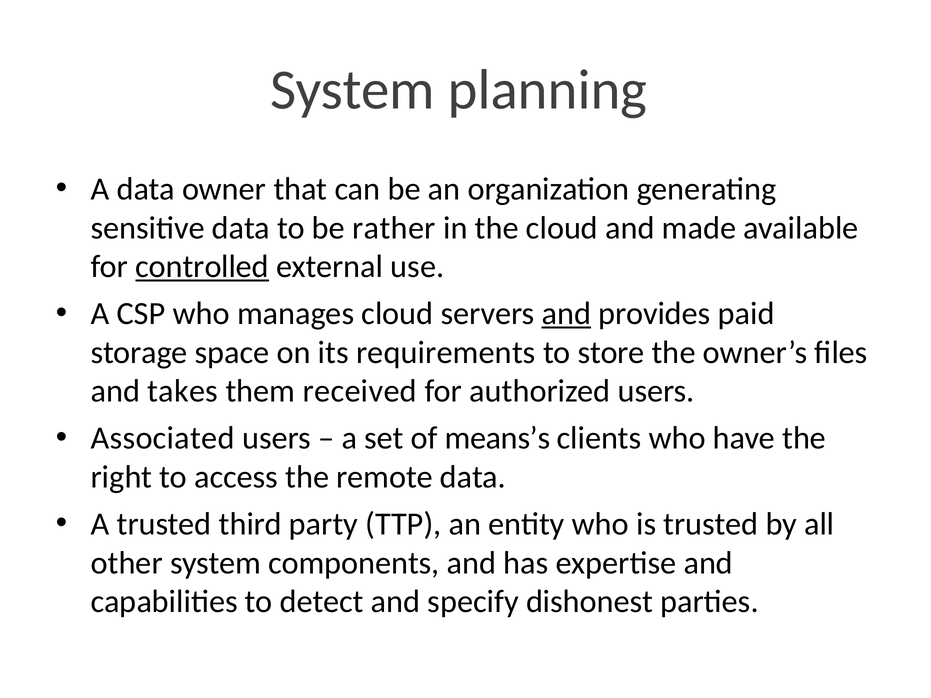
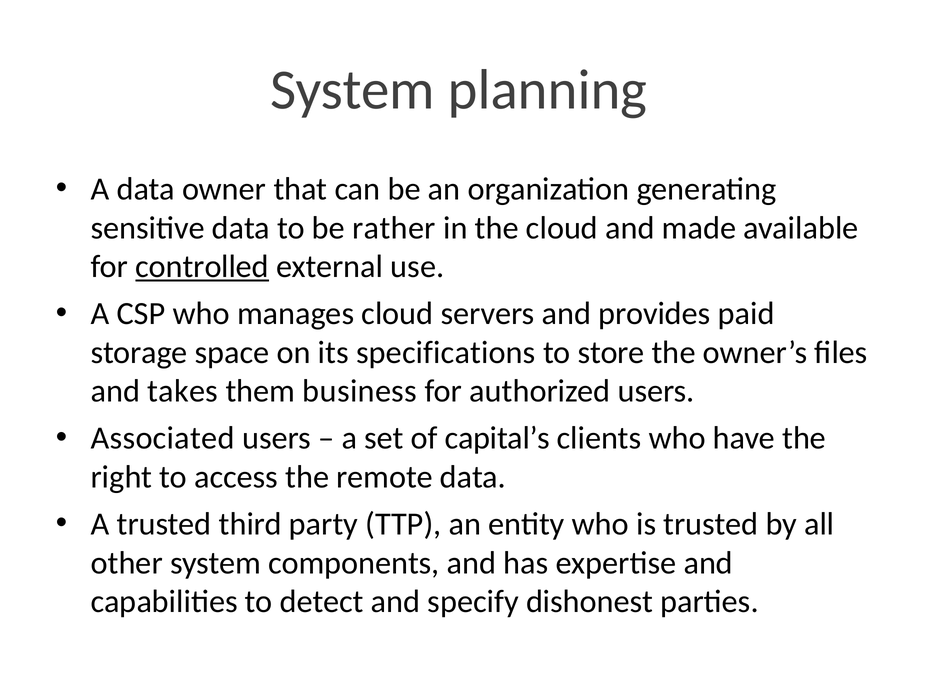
and at (566, 314) underline: present -> none
requirements: requirements -> specifications
received: received -> business
means’s: means’s -> capital’s
